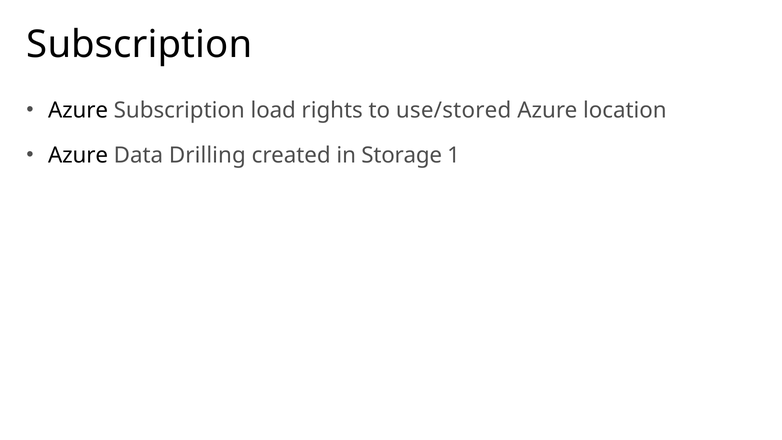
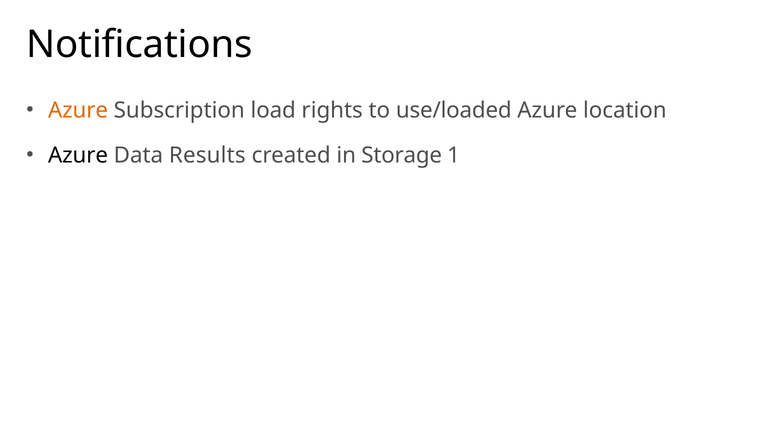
Subscription at (139, 45): Subscription -> Notifications
Azure at (78, 110) colour: black -> orange
use/stored: use/stored -> use/loaded
Drilling: Drilling -> Results
